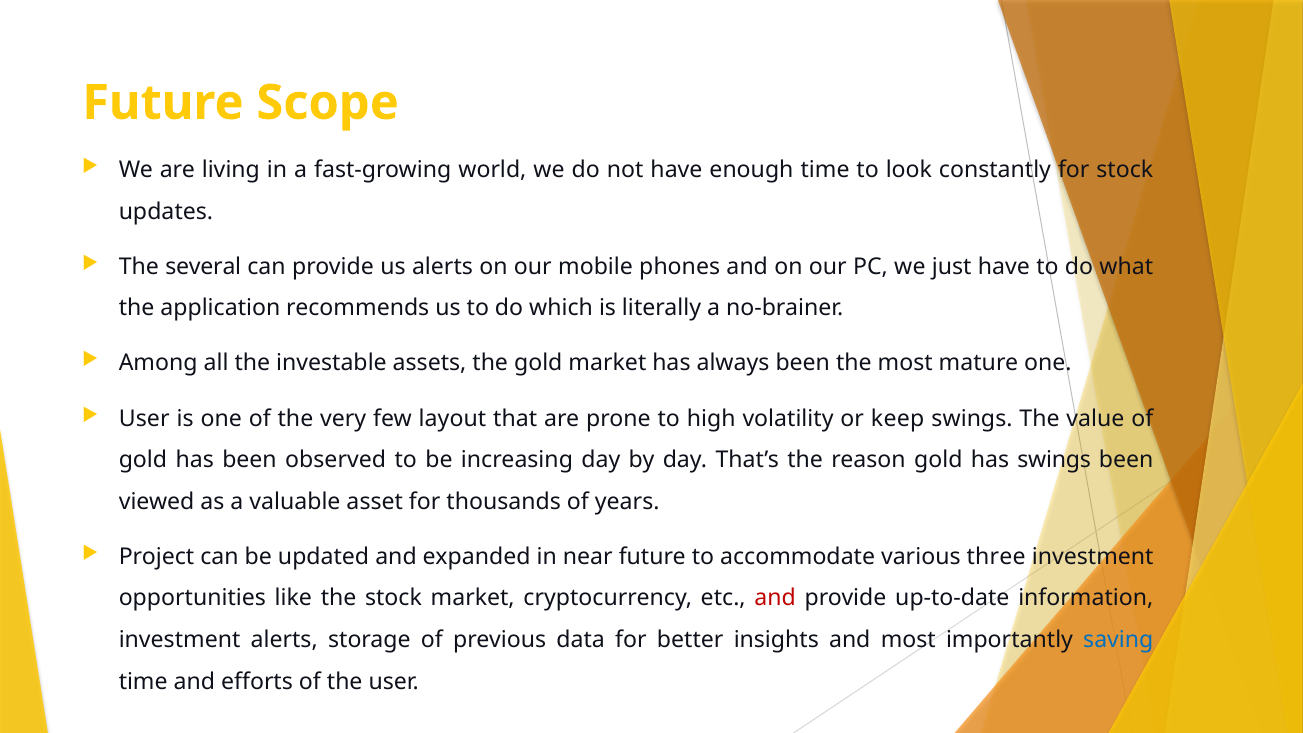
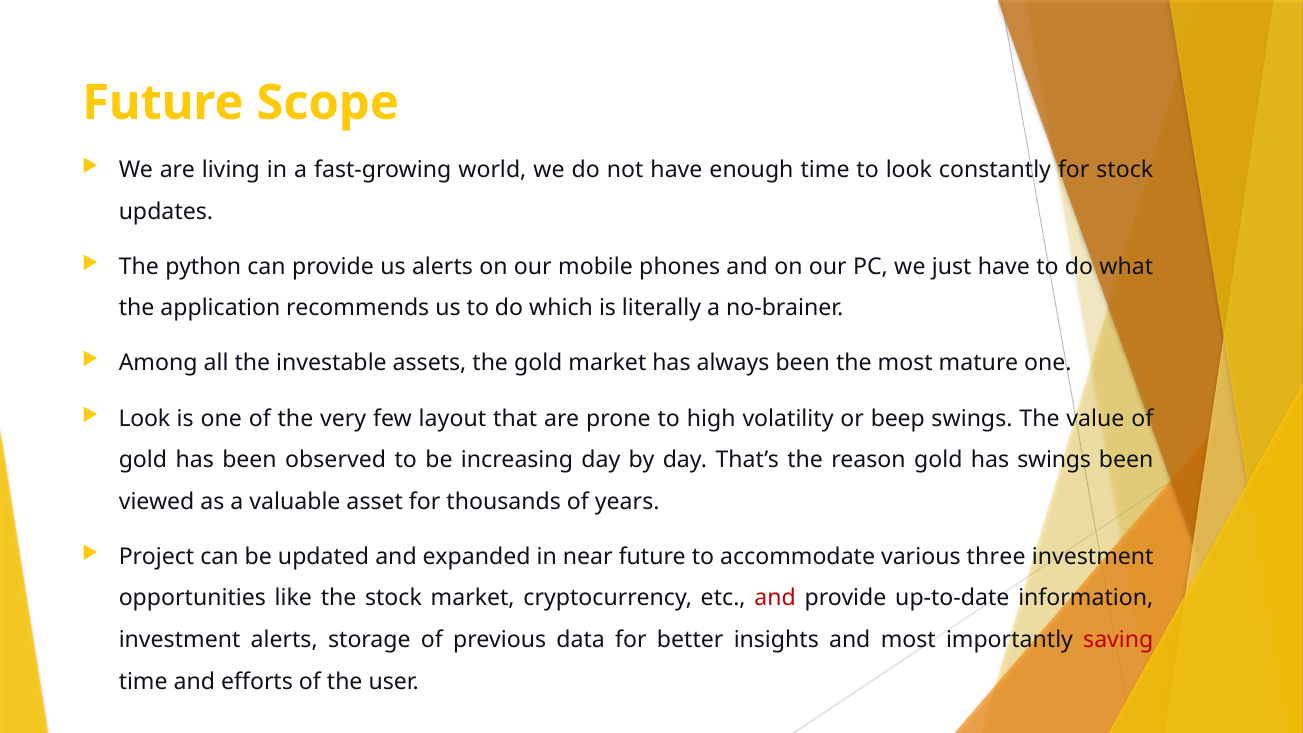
several: several -> python
User at (144, 418): User -> Look
keep: keep -> beep
saving colour: blue -> red
